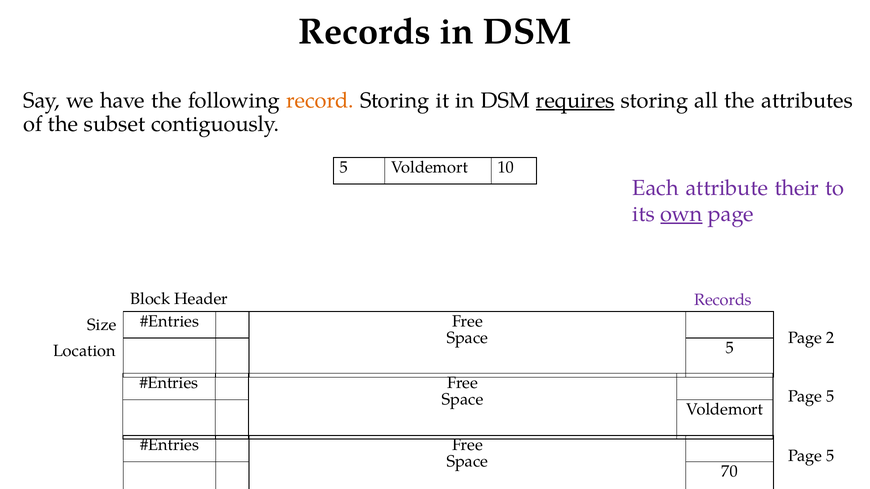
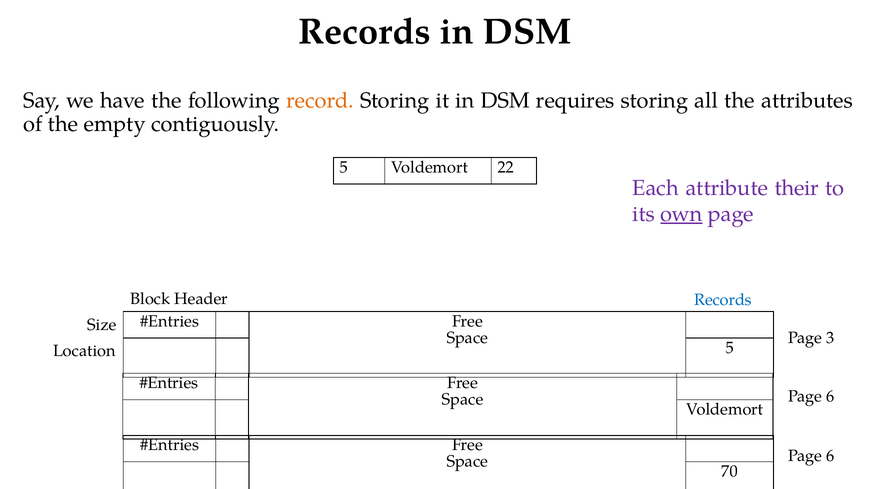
requires underline: present -> none
subset: subset -> empty
10: 10 -> 22
Records at (723, 300) colour: purple -> blue
2: 2 -> 3
5 at (830, 397): 5 -> 6
5 at (830, 456): 5 -> 6
